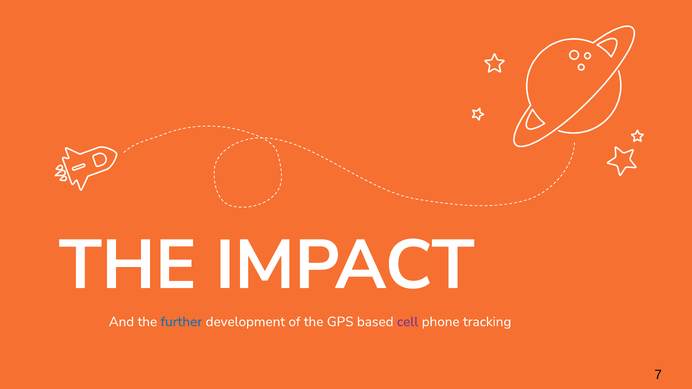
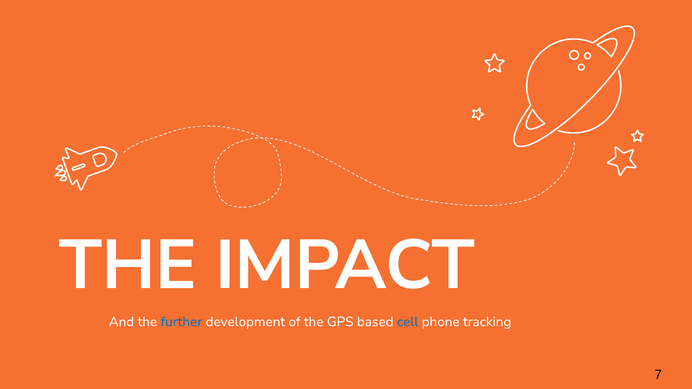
cell colour: purple -> blue
